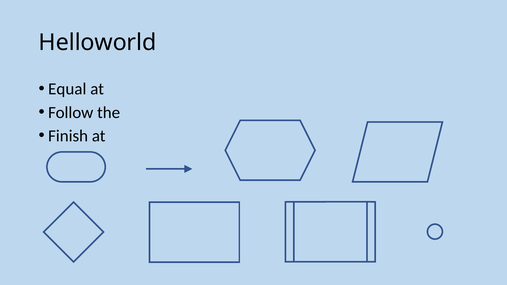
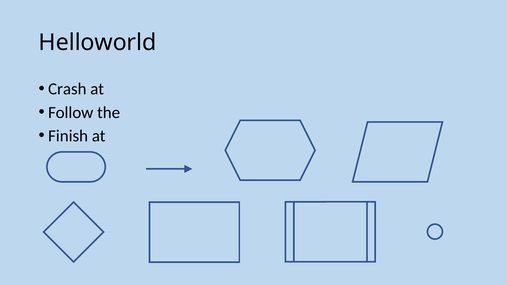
Equal: Equal -> Crash
